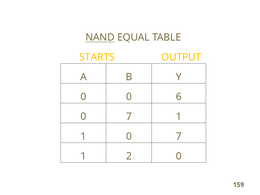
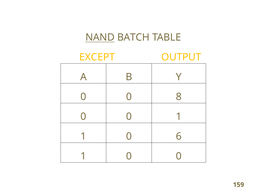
EQUAL: EQUAL -> BATCH
STARTS: STARTS -> EXCEPT
6: 6 -> 8
7 at (129, 117): 7 -> 0
1 0 7: 7 -> 6
2 at (129, 156): 2 -> 0
